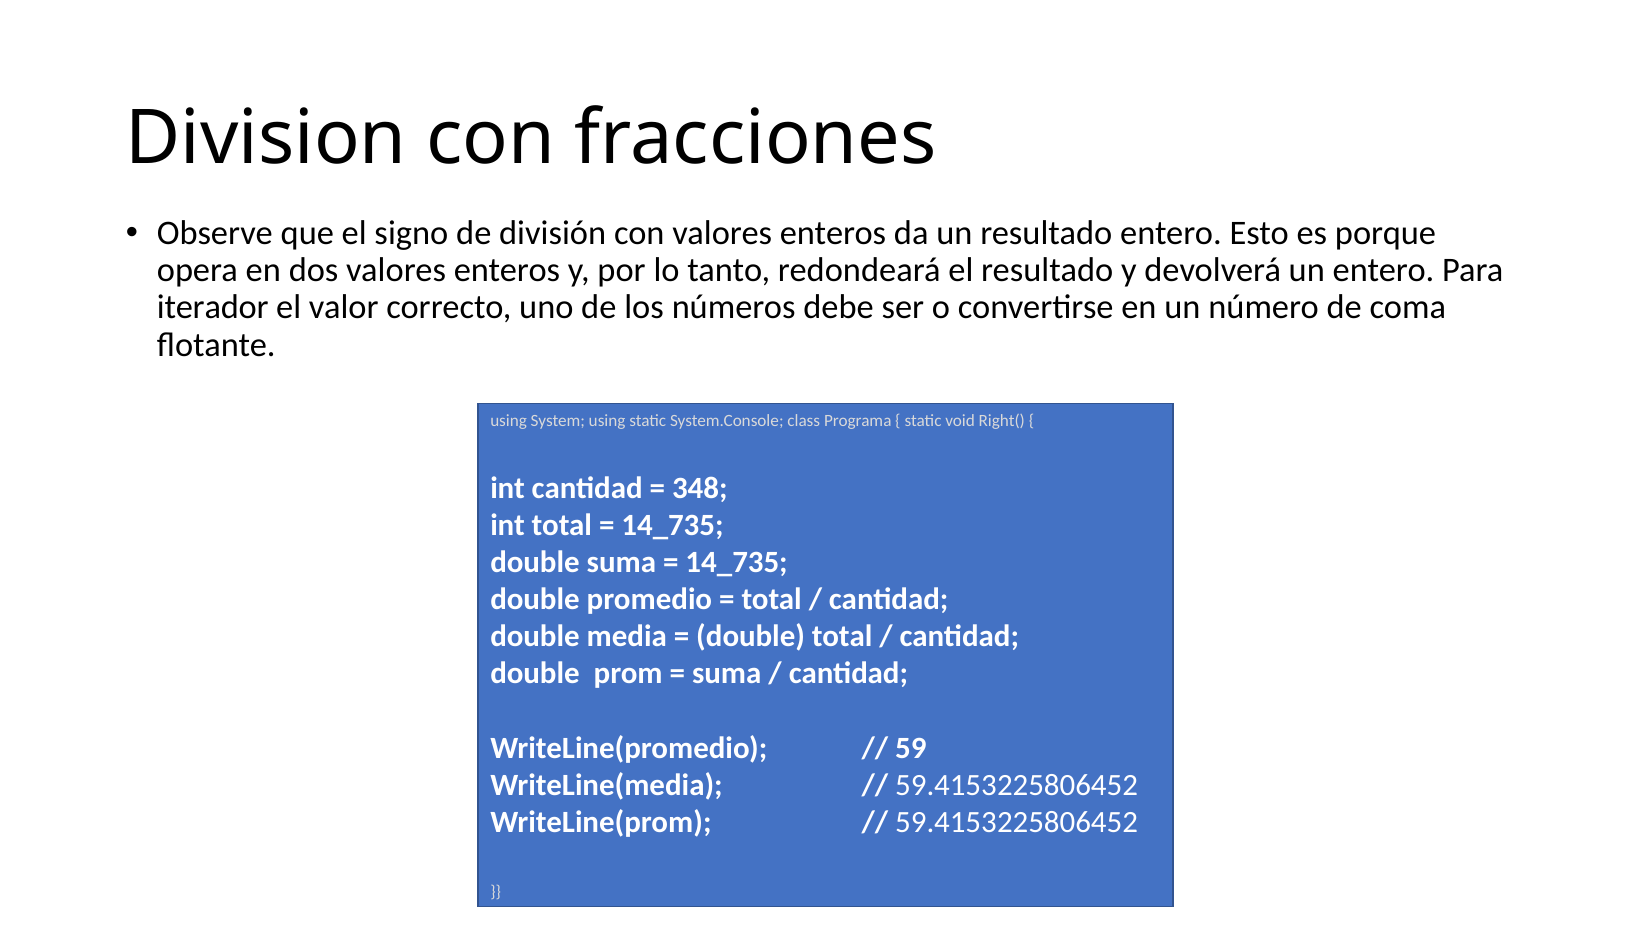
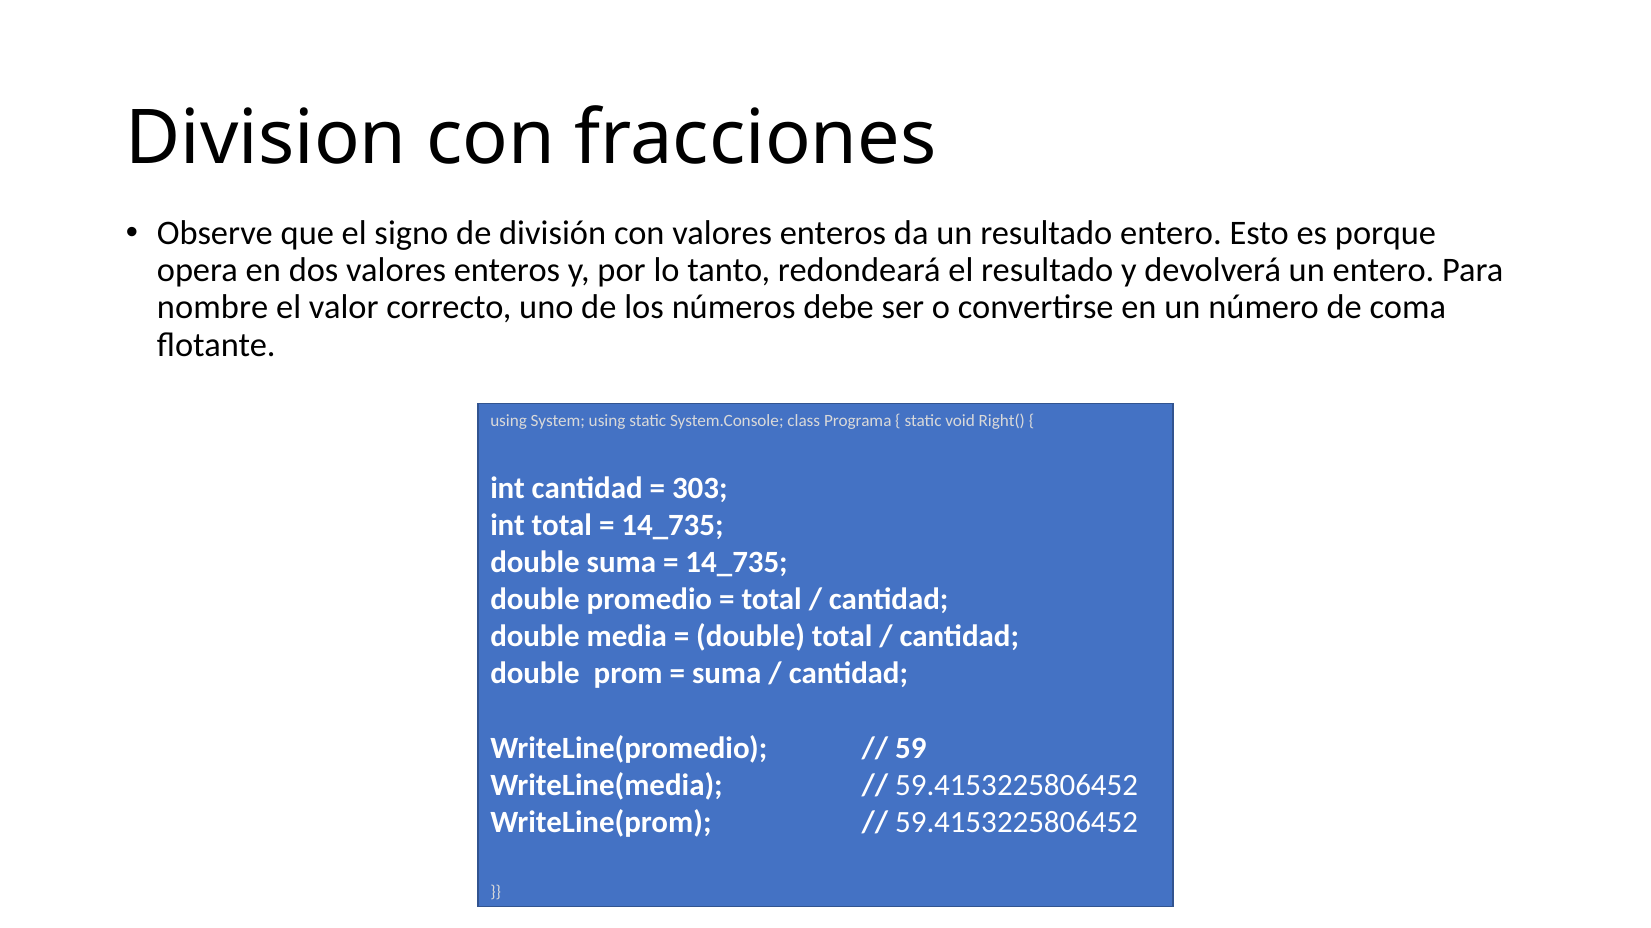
iterador: iterador -> nombre
348: 348 -> 303
